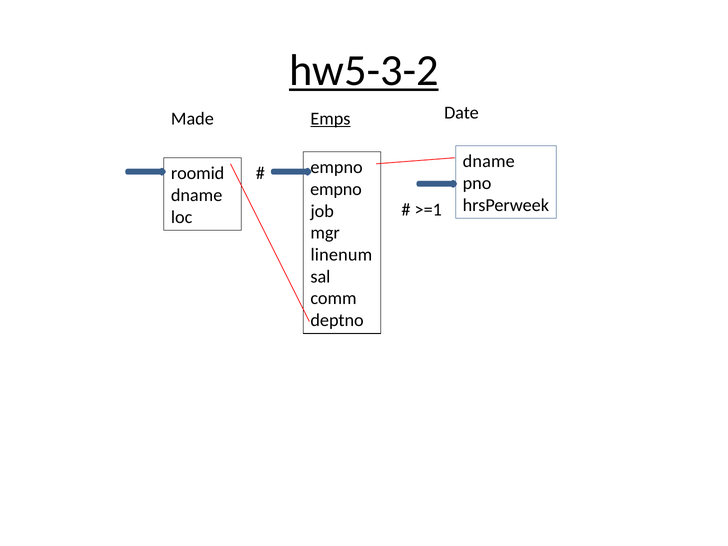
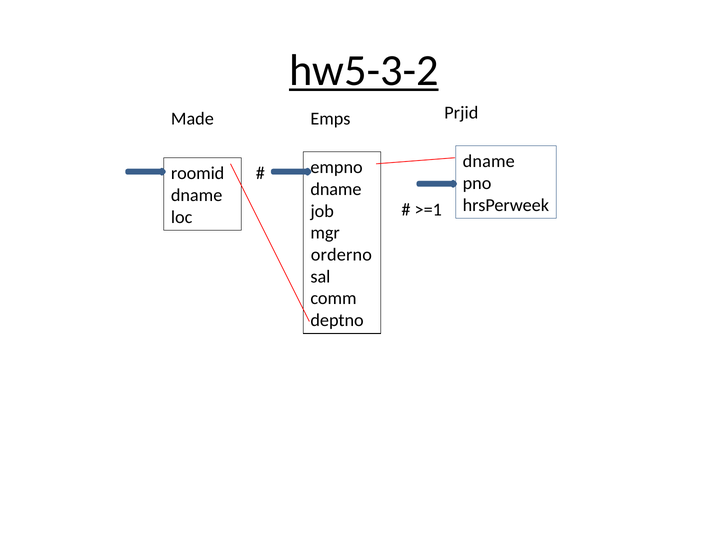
Date: Date -> Prjid
Emps underline: present -> none
empno at (336, 189): empno -> dname
linenum: linenum -> orderno
